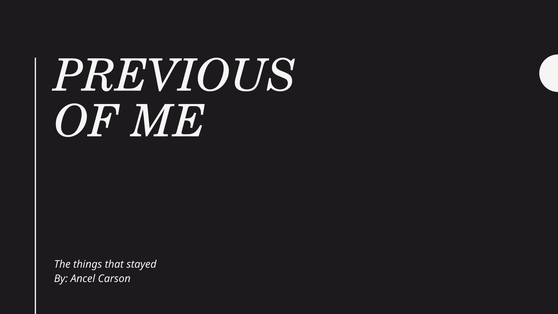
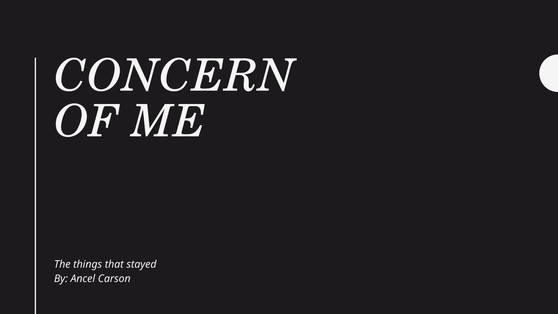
PREVIOUS: PREVIOUS -> CONCERN
